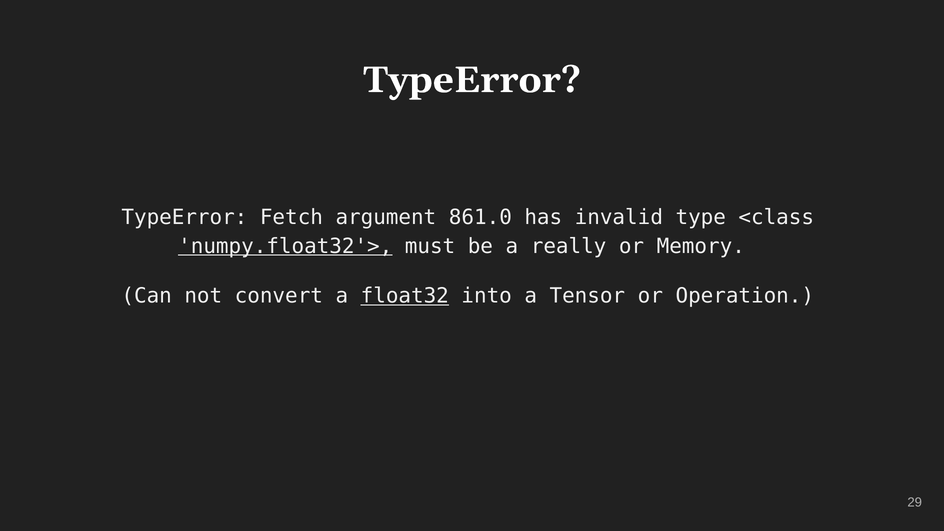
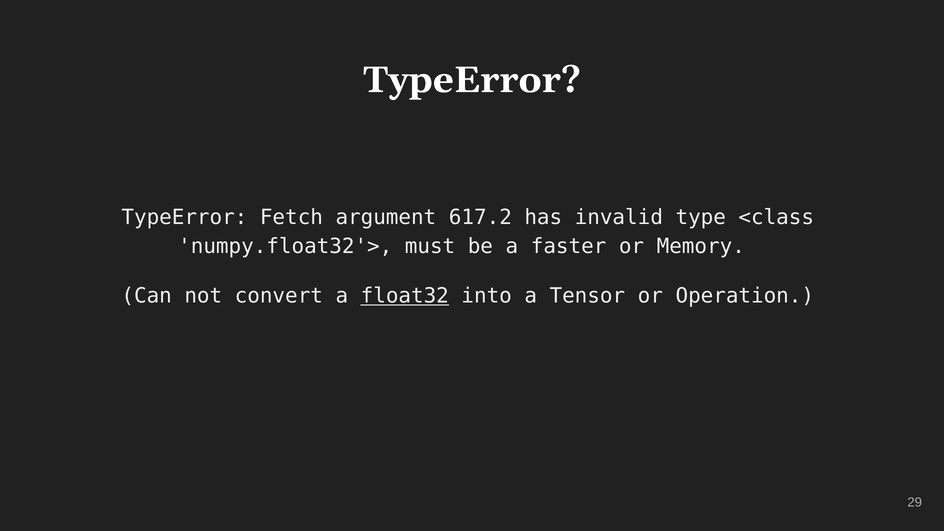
861.0: 861.0 -> 617.2
numpy.float32'> underline: present -> none
really: really -> faster
